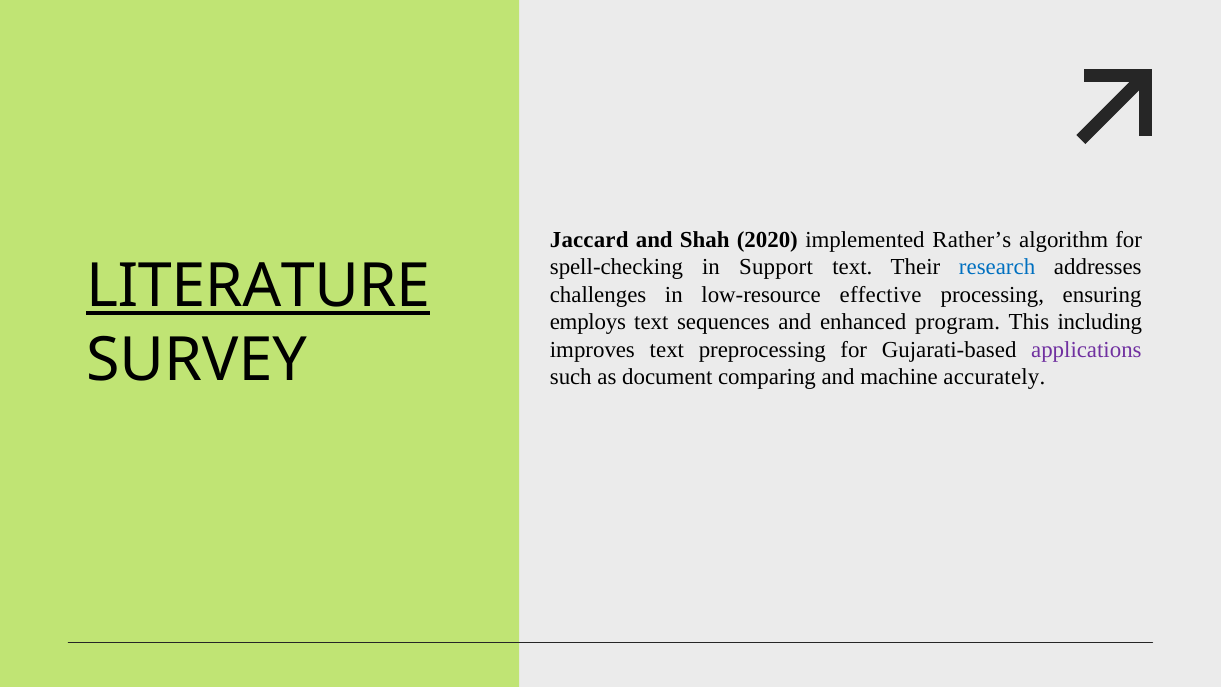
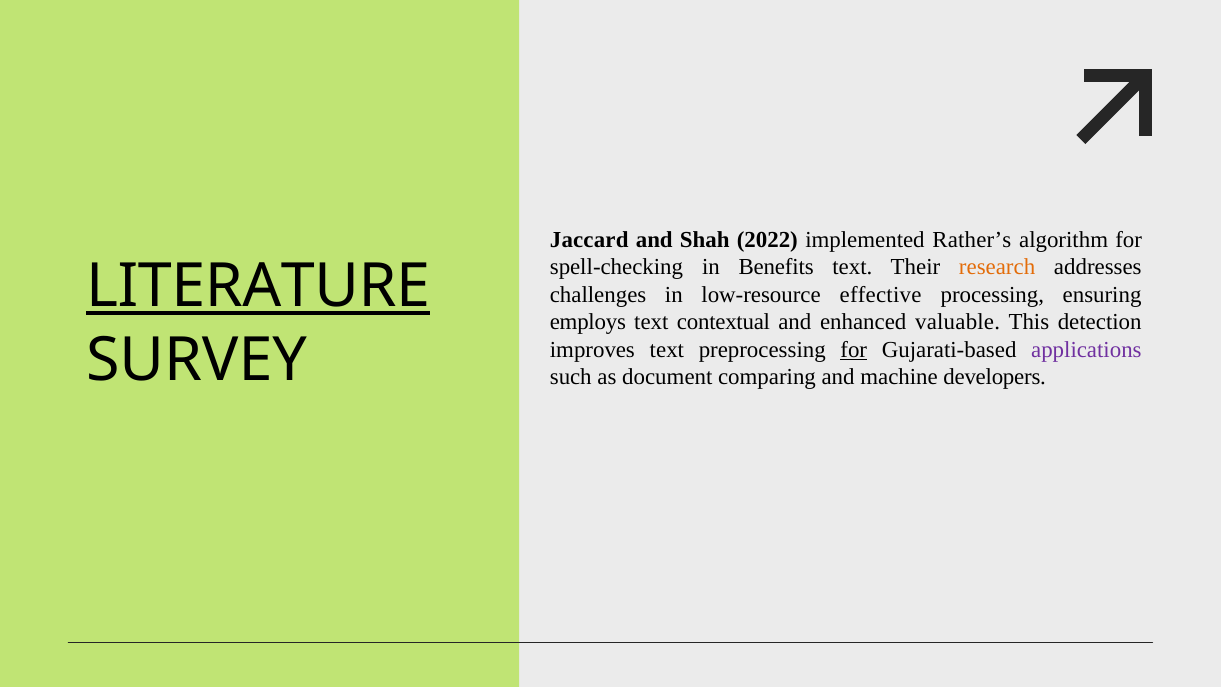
2020: 2020 -> 2022
Support: Support -> Benefits
research colour: blue -> orange
sequences: sequences -> contextual
program: program -> valuable
including: including -> detection
for at (854, 349) underline: none -> present
accurately: accurately -> developers
